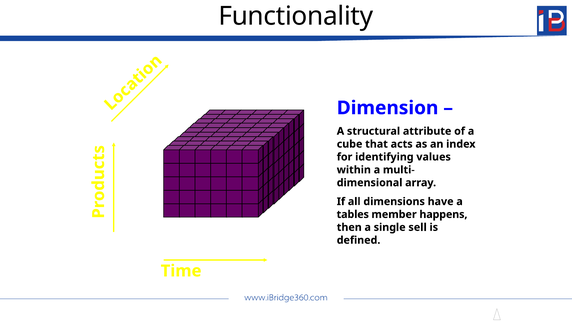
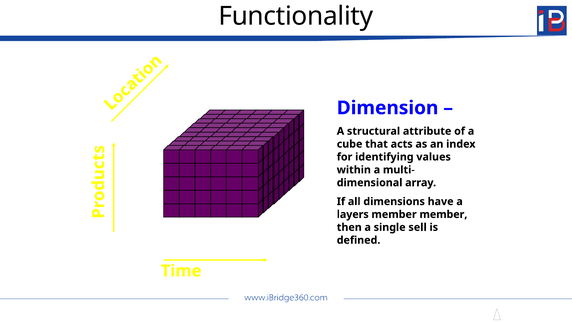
tables: tables -> layers
member happens: happens -> member
